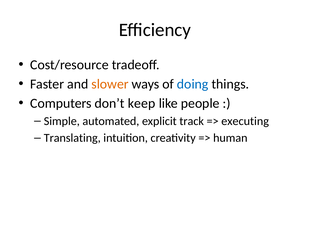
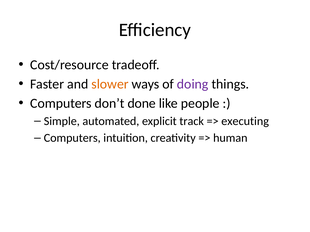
doing colour: blue -> purple
keep: keep -> done
Translating at (72, 138): Translating -> Computers
